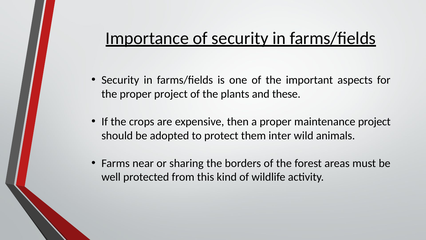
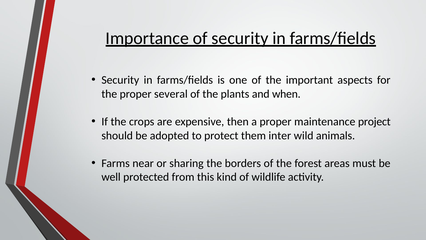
proper project: project -> several
these: these -> when
